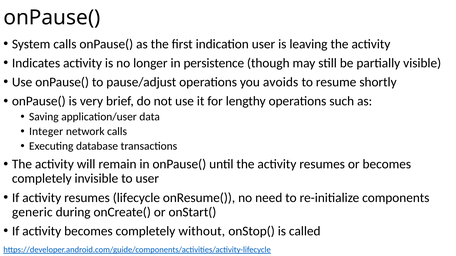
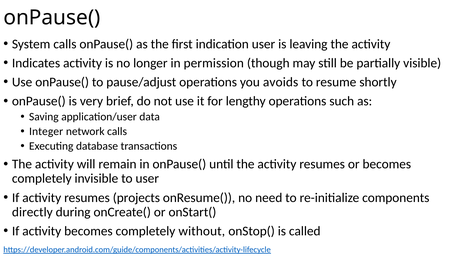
persistence: persistence -> permission
lifecycle: lifecycle -> projects
generic: generic -> directly
